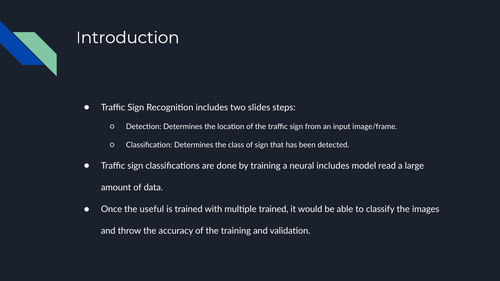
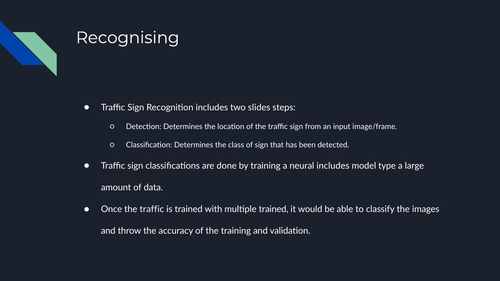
Introduction: Introduction -> Recognising
read: read -> type
Once the useful: useful -> traffic
